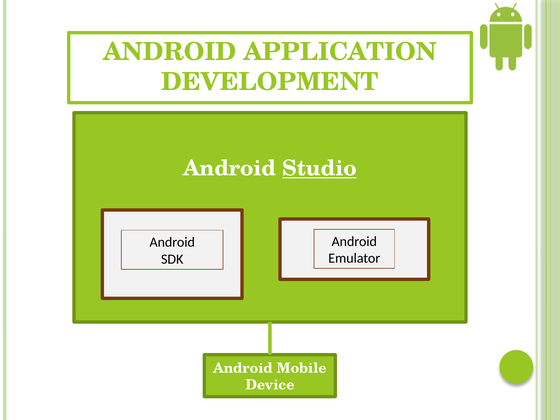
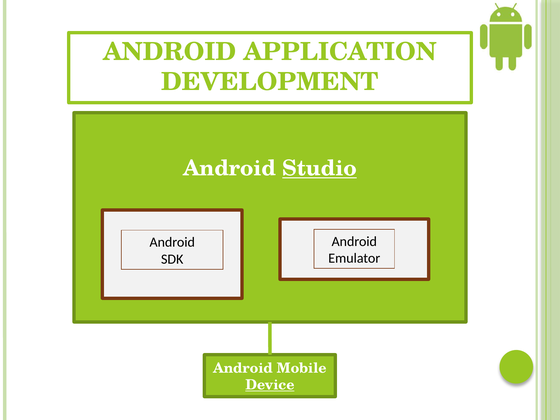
Device underline: none -> present
